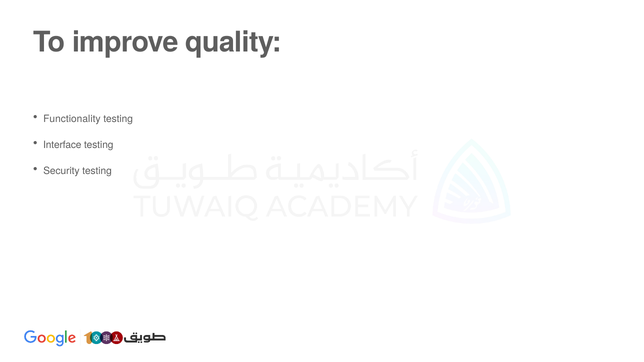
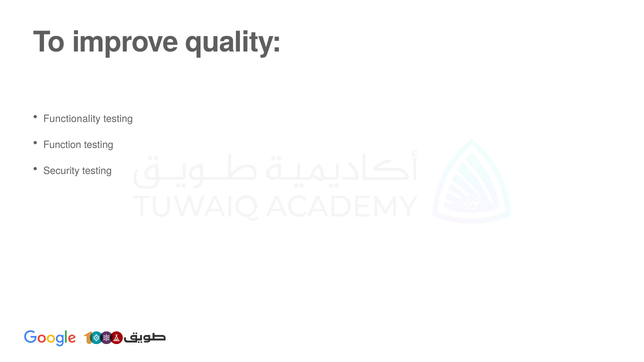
Interface: Interface -> Function
